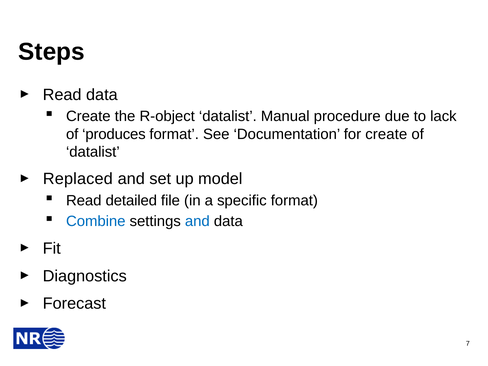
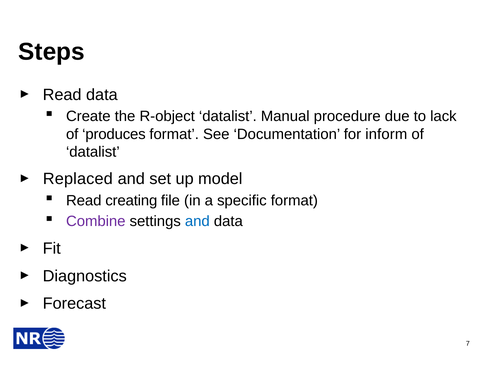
for create: create -> inform
detailed: detailed -> creating
Combine colour: blue -> purple
